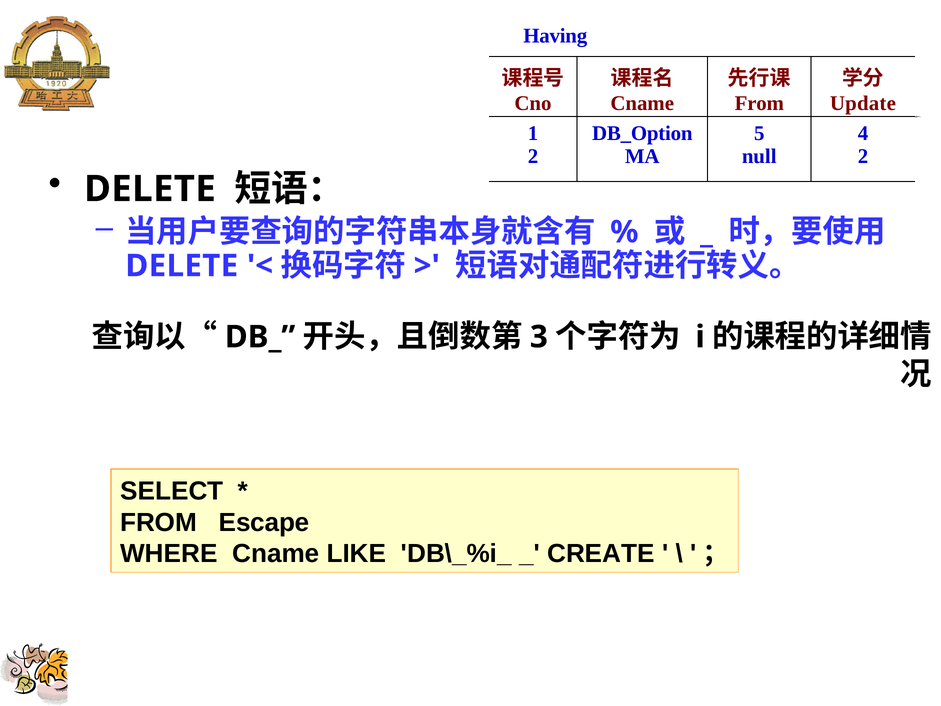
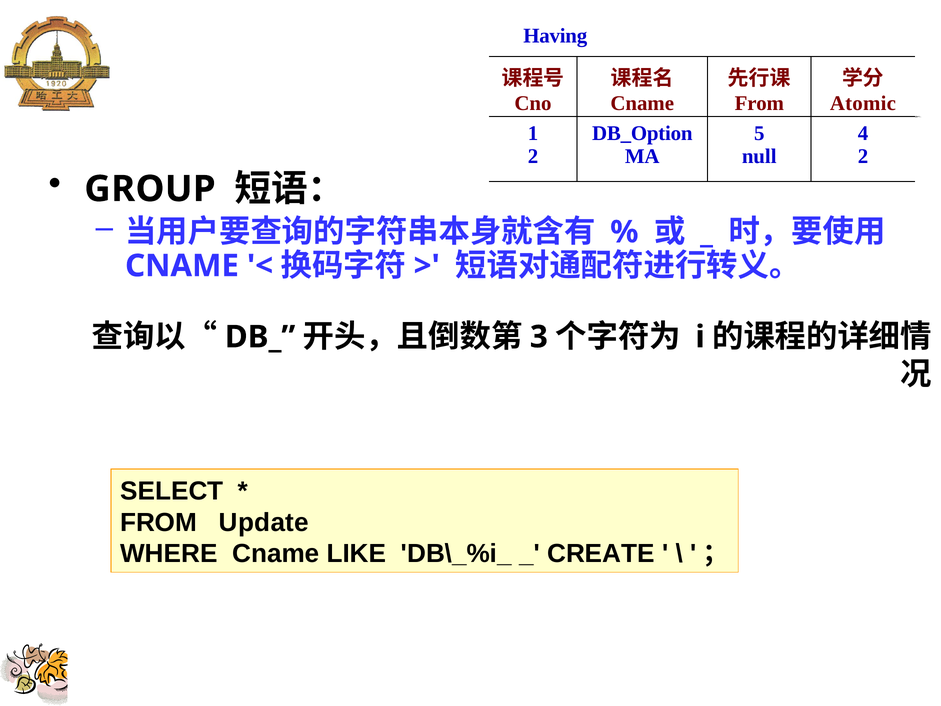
Update: Update -> Atomic
DELETE at (150, 189): DELETE -> GROUP
DELETE at (182, 266): DELETE -> CNAME
FROM Escape: Escape -> Update
